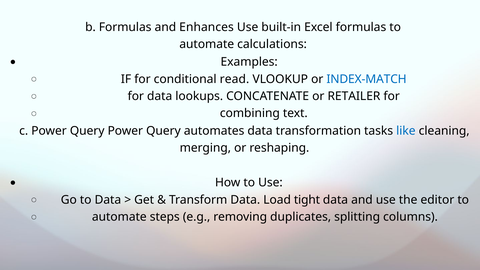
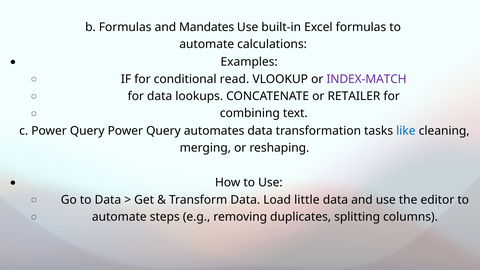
Enhances: Enhances -> Mandates
INDEX-MATCH colour: blue -> purple
tight: tight -> little
